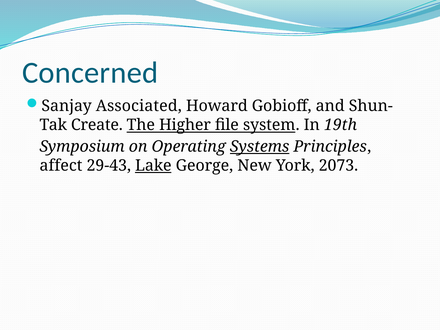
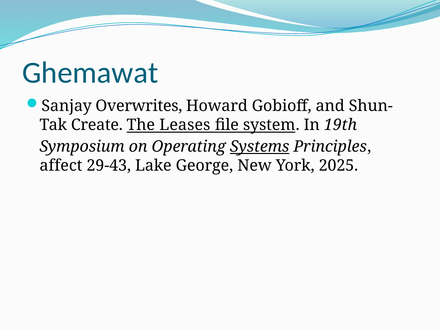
Concerned: Concerned -> Ghemawat
Associated: Associated -> Overwrites
Higher: Higher -> Leases
Lake underline: present -> none
2073: 2073 -> 2025
